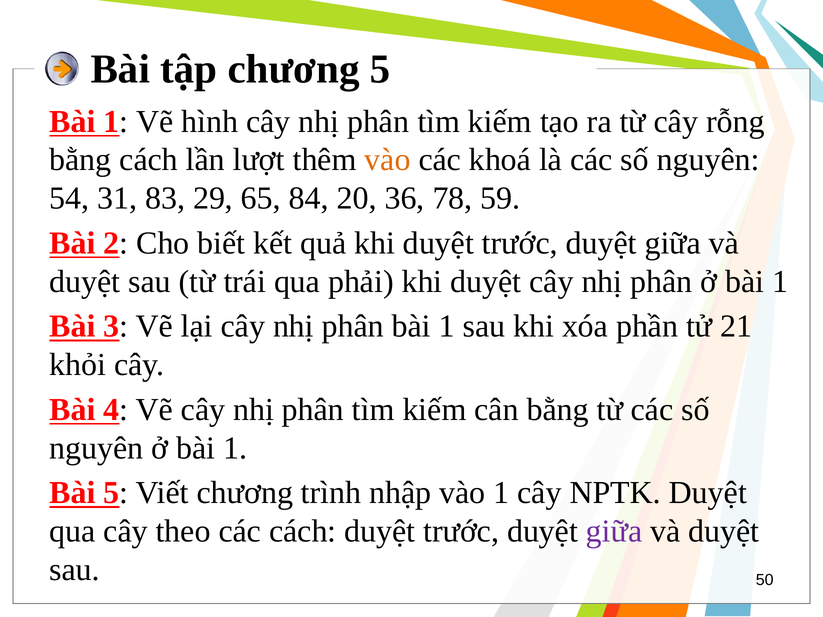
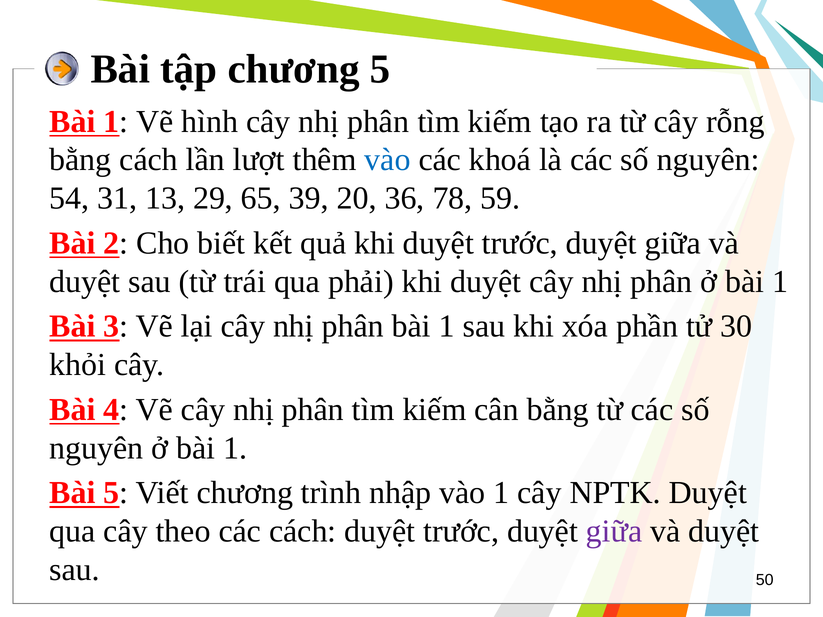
vào at (388, 160) colour: orange -> blue
83: 83 -> 13
84: 84 -> 39
21: 21 -> 30
